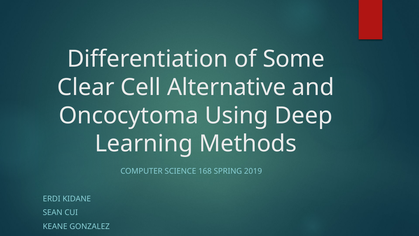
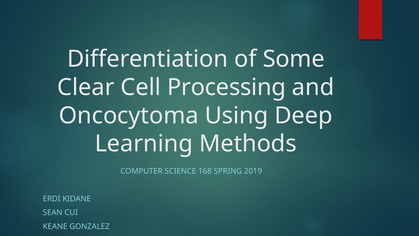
Alternative: Alternative -> Processing
